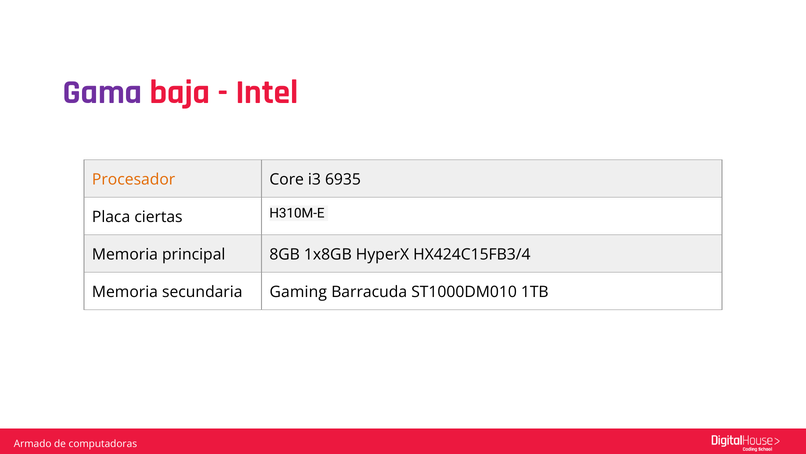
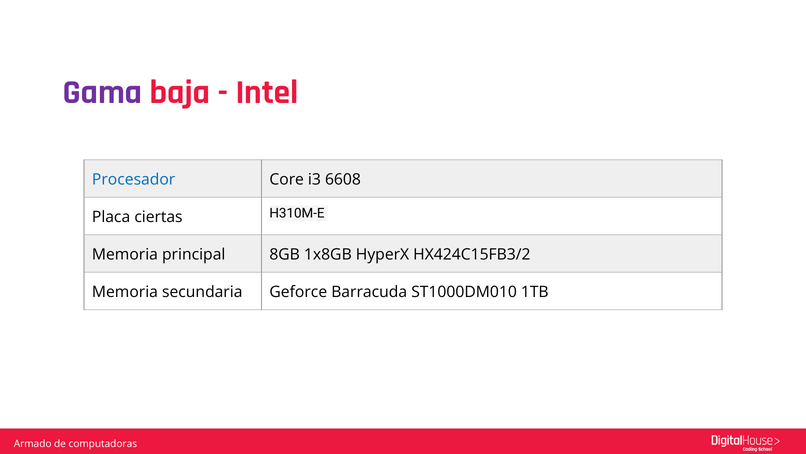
Procesador colour: orange -> blue
6935: 6935 -> 6608
HX424C15FB3/4: HX424C15FB3/4 -> HX424C15FB3/2
Gaming: Gaming -> Geforce
